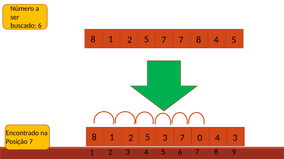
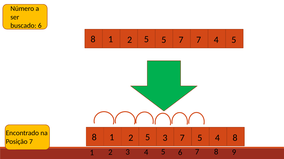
2 7: 7 -> 5
8 at (199, 40): 8 -> 7
7 0: 0 -> 5
4 3: 3 -> 8
